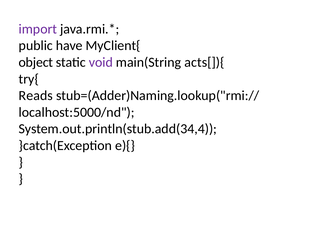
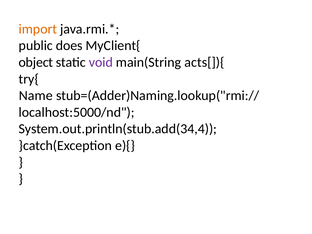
import colour: purple -> orange
have: have -> does
Reads: Reads -> Name
